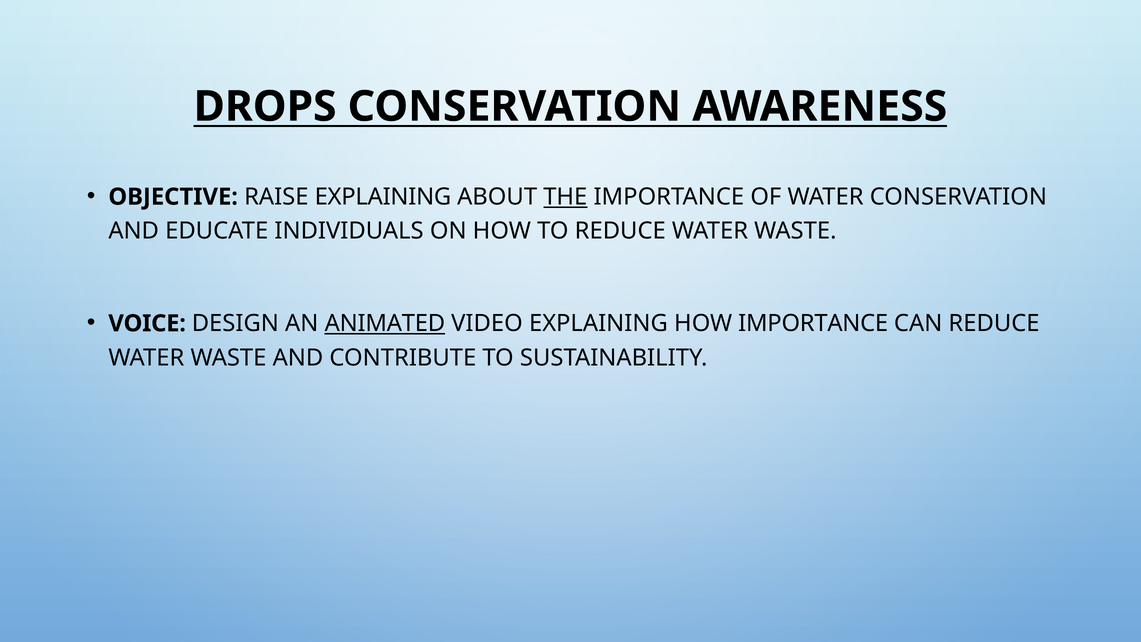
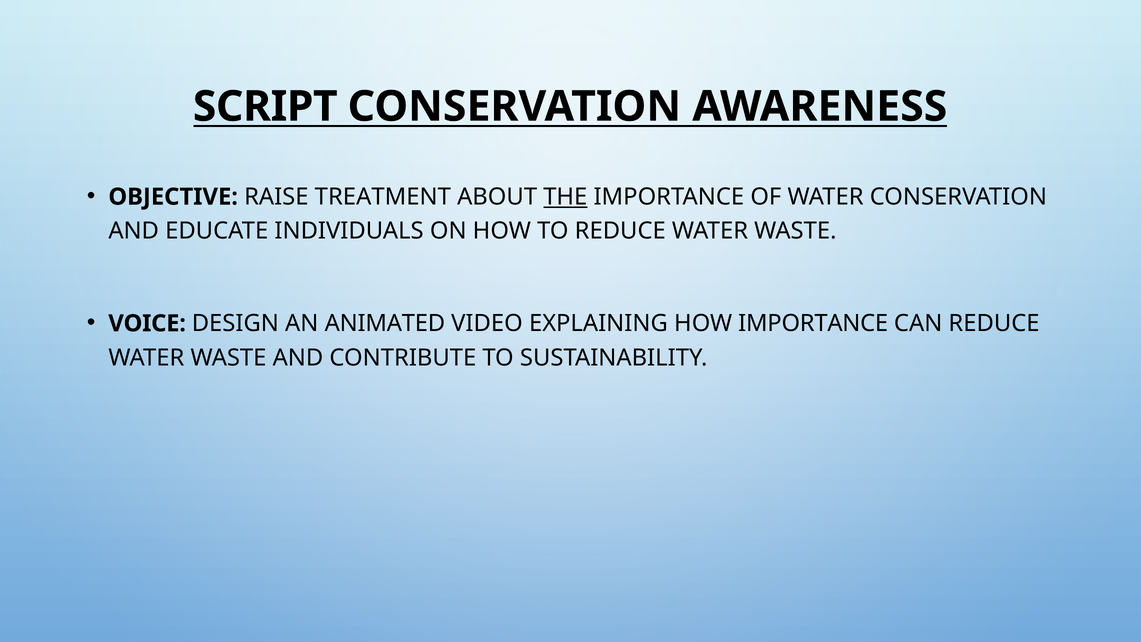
DROPS: DROPS -> SCRIPT
RAISE EXPLAINING: EXPLAINING -> TREATMENT
ANIMATED underline: present -> none
